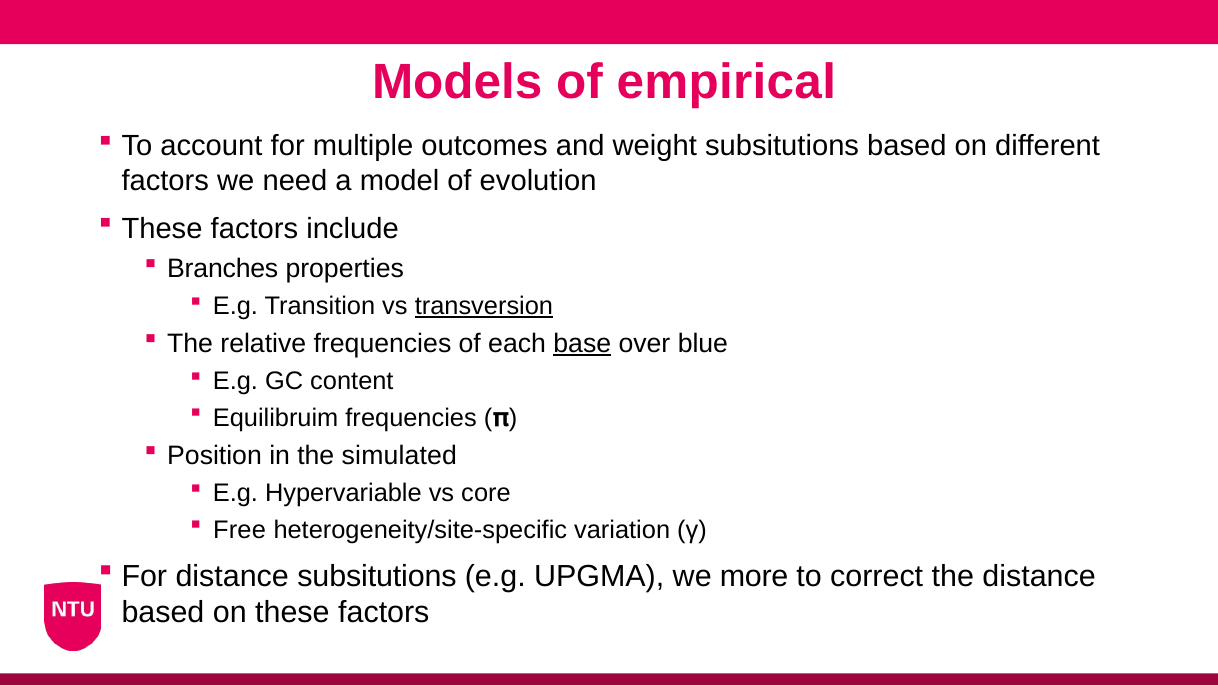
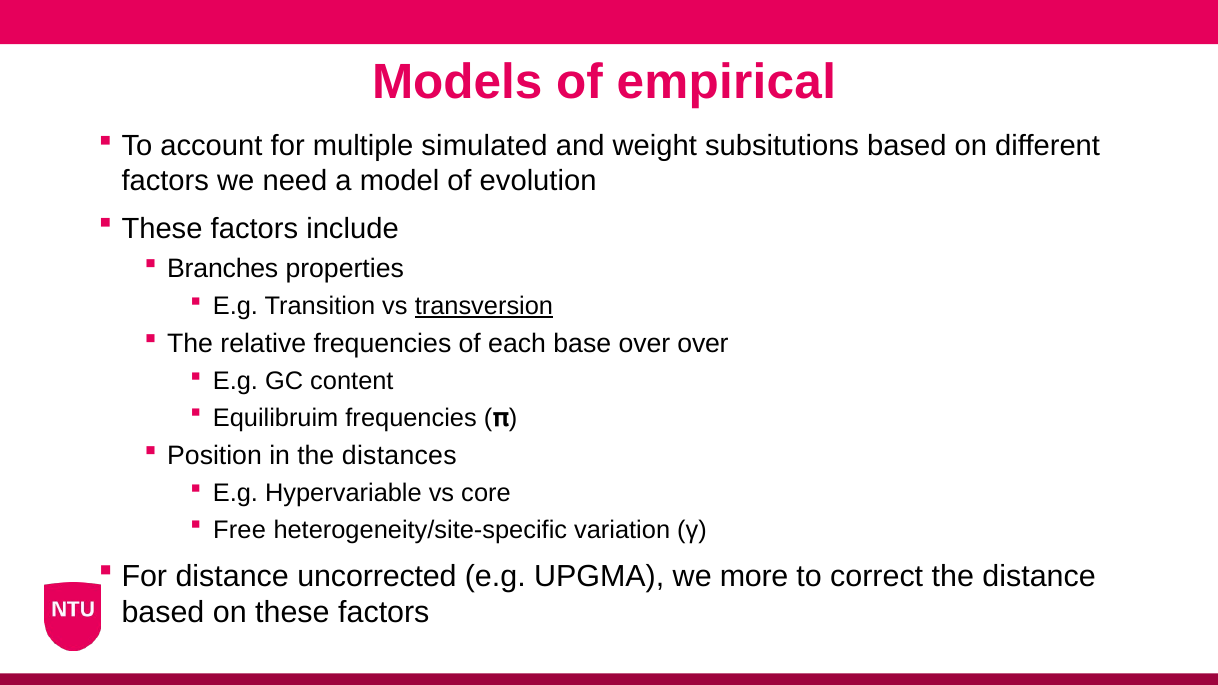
outcomes: outcomes -> simulated
base underline: present -> none
over blue: blue -> over
simulated: simulated -> distances
distance subsitutions: subsitutions -> uncorrected
